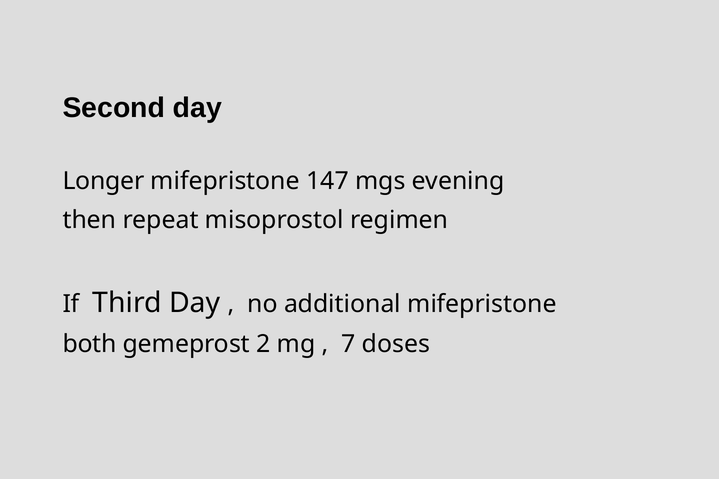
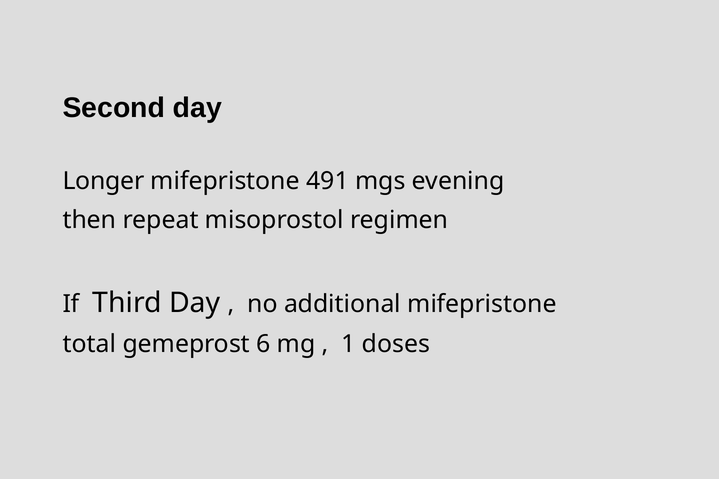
147: 147 -> 491
both: both -> total
2: 2 -> 6
7: 7 -> 1
